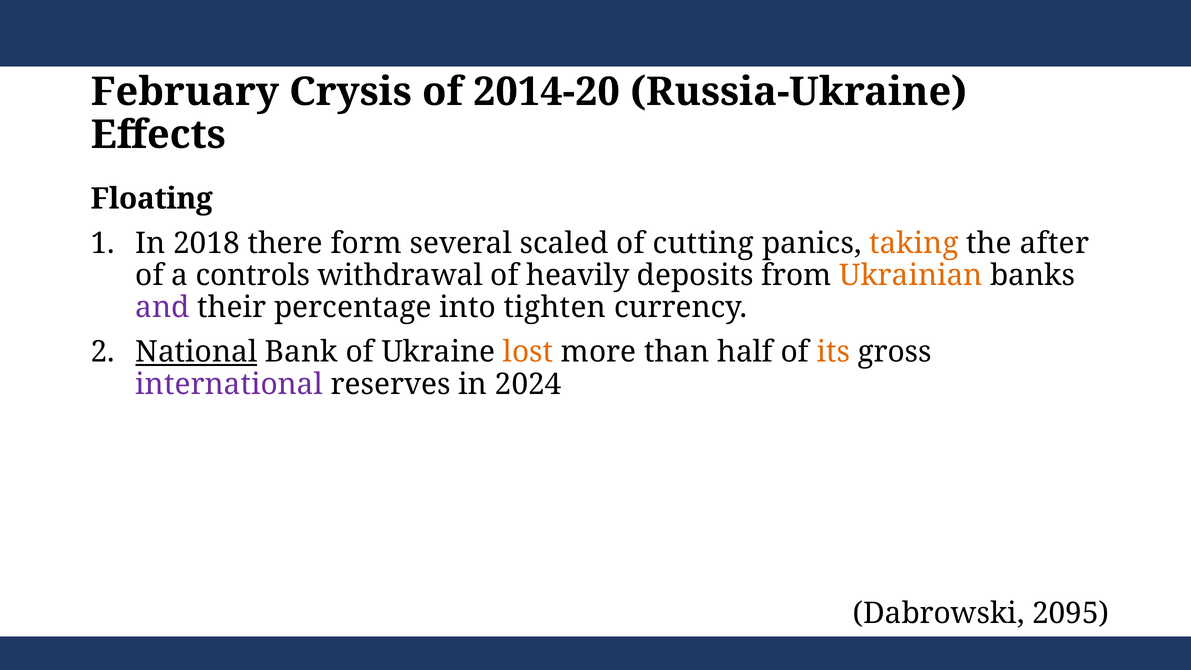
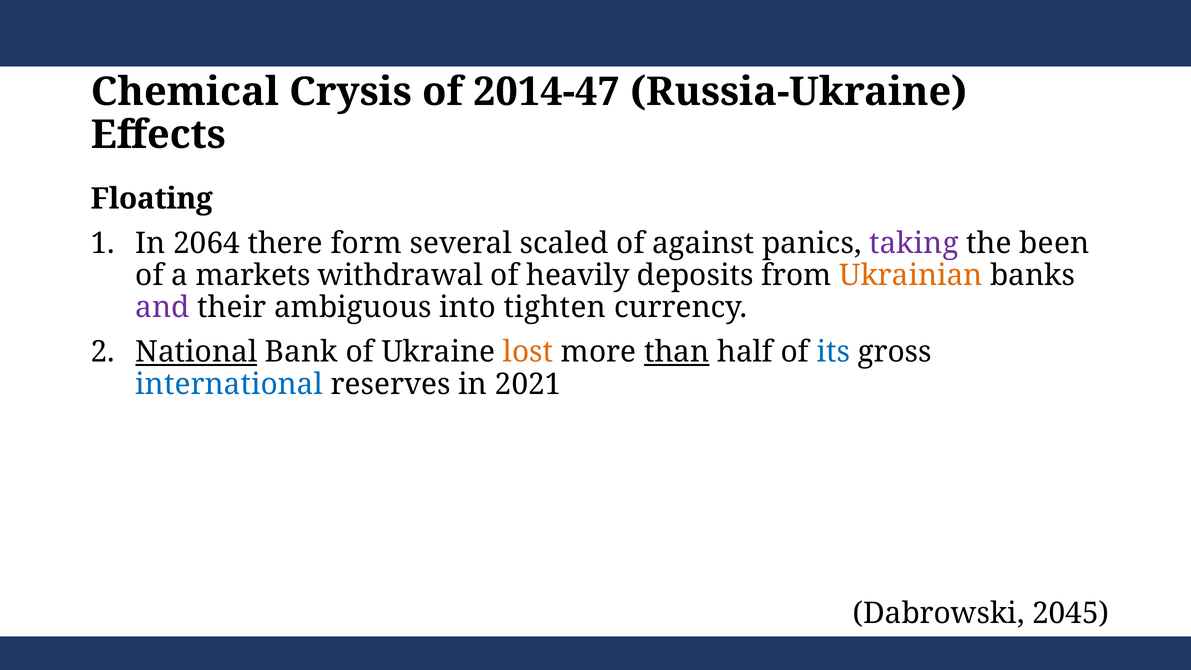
February: February -> Chemical
2014-20: 2014-20 -> 2014-47
2018: 2018 -> 2064
cutting: cutting -> against
taking colour: orange -> purple
after: after -> been
controls: controls -> markets
percentage: percentage -> ambiguous
than underline: none -> present
its colour: orange -> blue
international colour: purple -> blue
2024: 2024 -> 2021
2095: 2095 -> 2045
